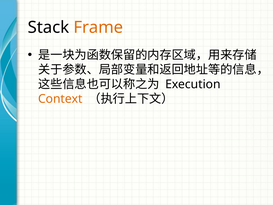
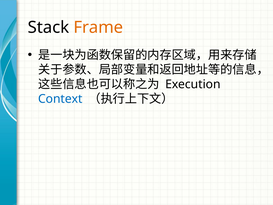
Context colour: orange -> blue
